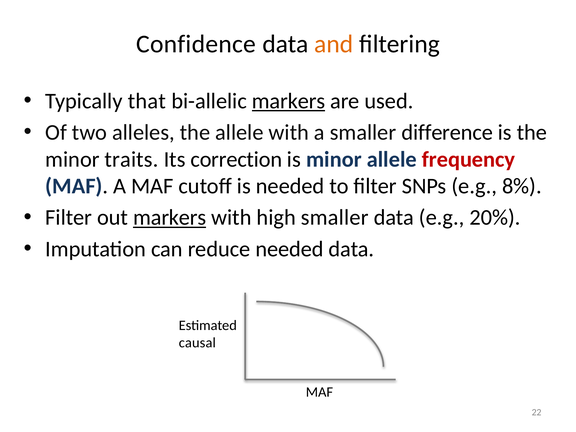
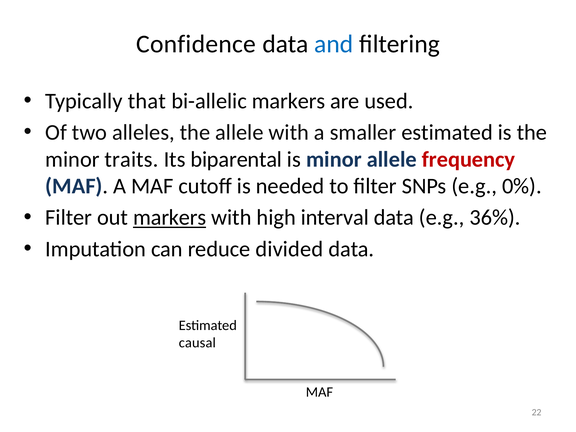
and colour: orange -> blue
markers at (289, 101) underline: present -> none
smaller difference: difference -> estimated
correction: correction -> biparental
8%: 8% -> 0%
high smaller: smaller -> interval
20%: 20% -> 36%
reduce needed: needed -> divided
